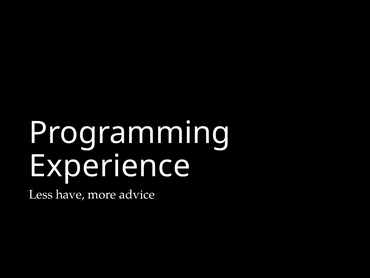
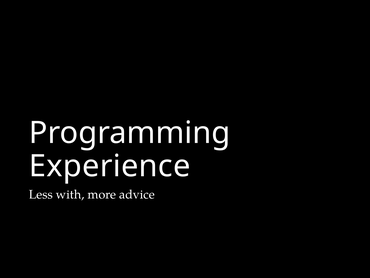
have: have -> with
